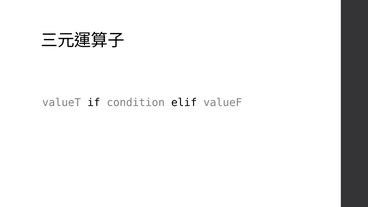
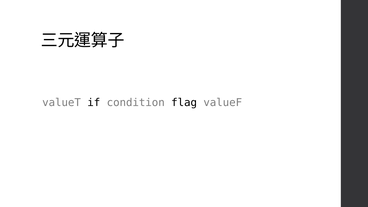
elif: elif -> flag
